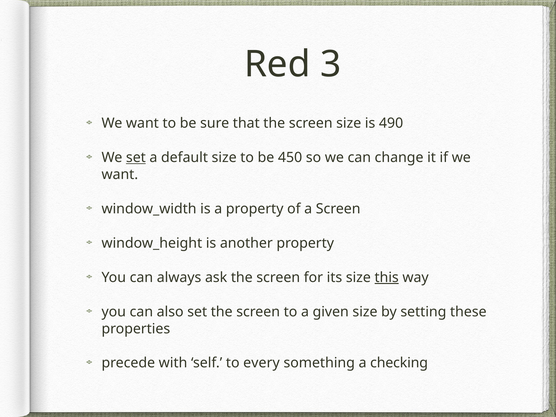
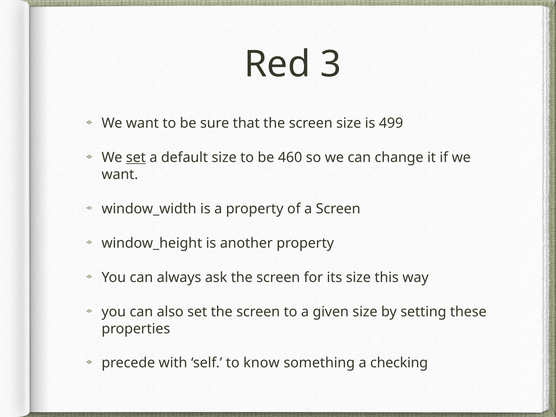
490: 490 -> 499
450: 450 -> 460
this underline: present -> none
every: every -> know
